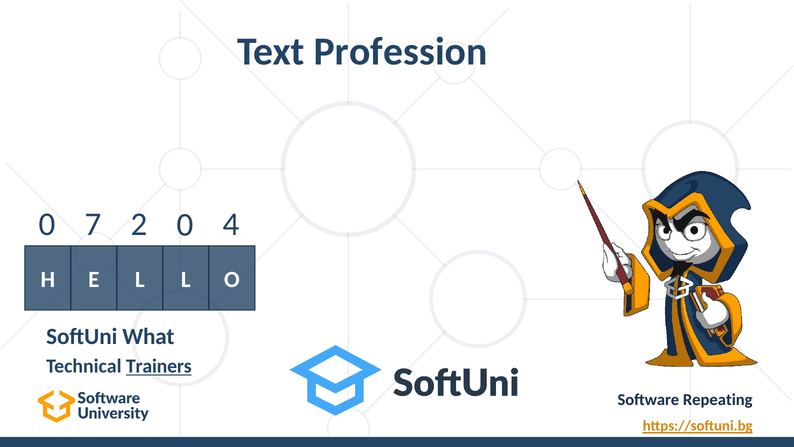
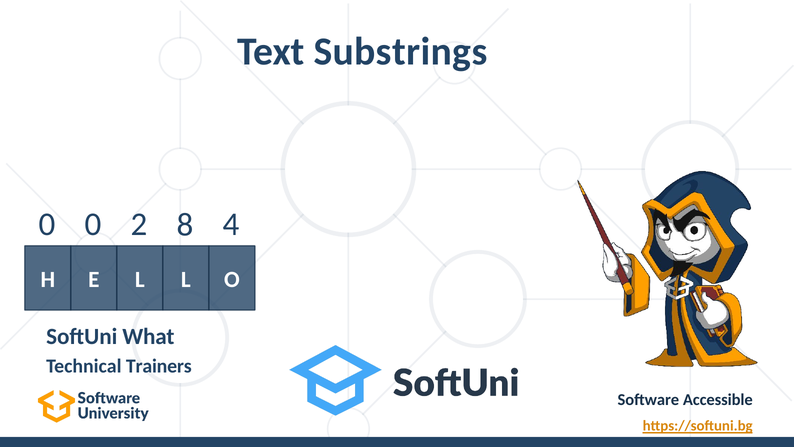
Profession: Profession -> Substrings
0 7: 7 -> 0
2 0: 0 -> 8
Trainers underline: present -> none
Repeating: Repeating -> Accessible
